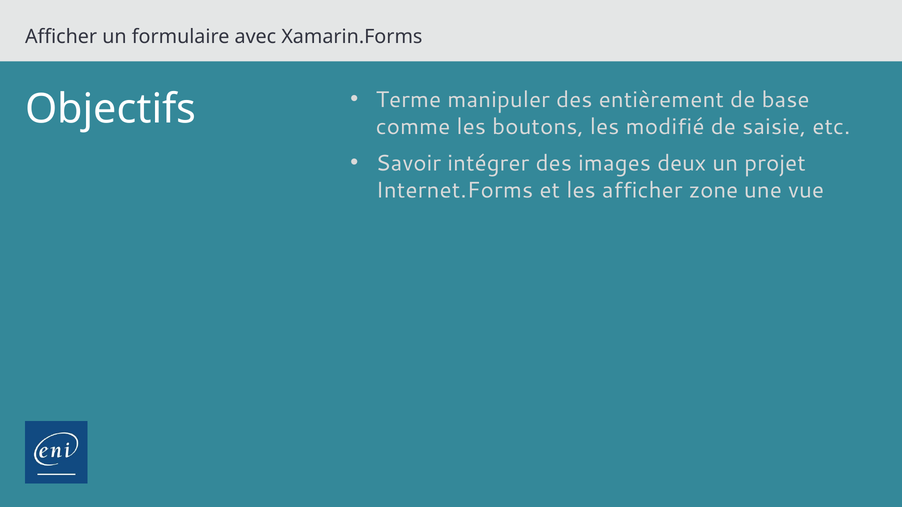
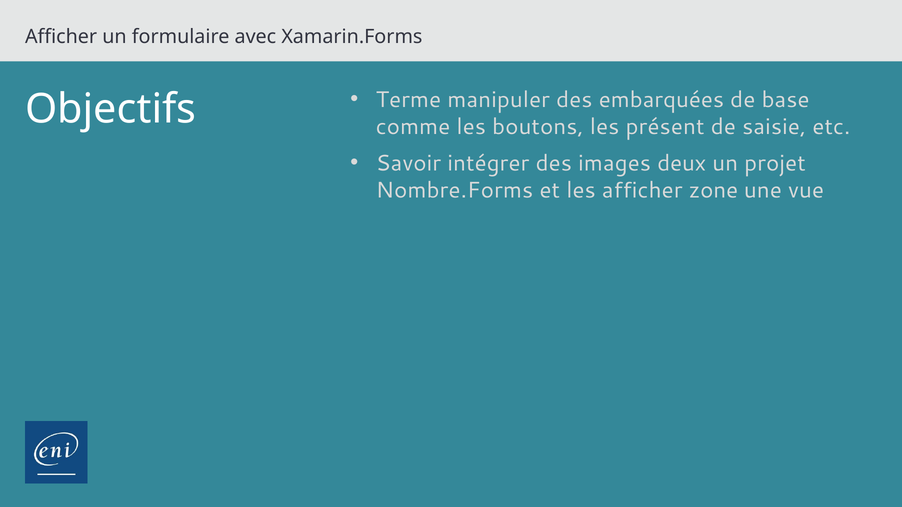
entièrement: entièrement -> embarquées
modifié: modifié -> présent
Internet.Forms: Internet.Forms -> Nombre.Forms
